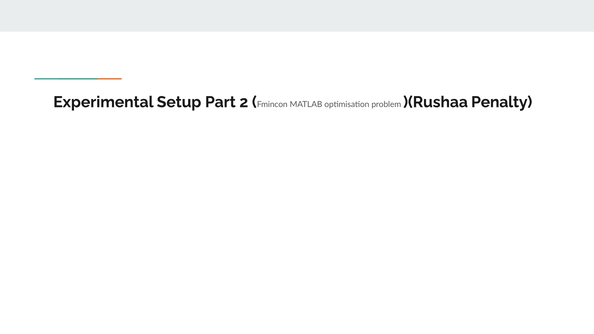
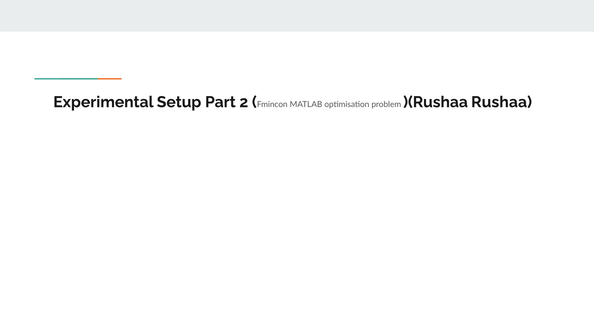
Penalty: Penalty -> Rushaa
